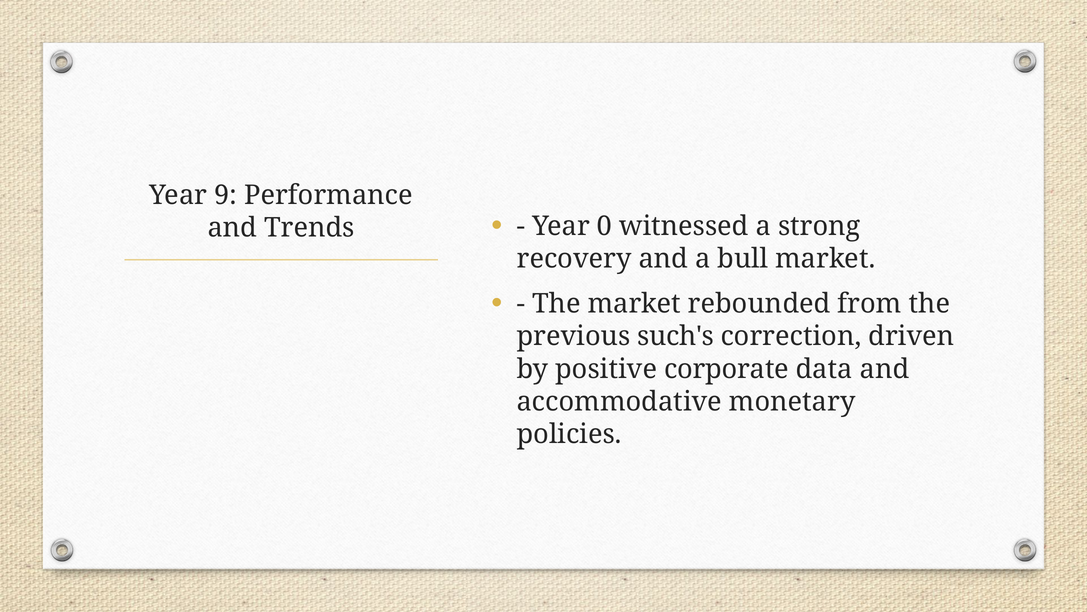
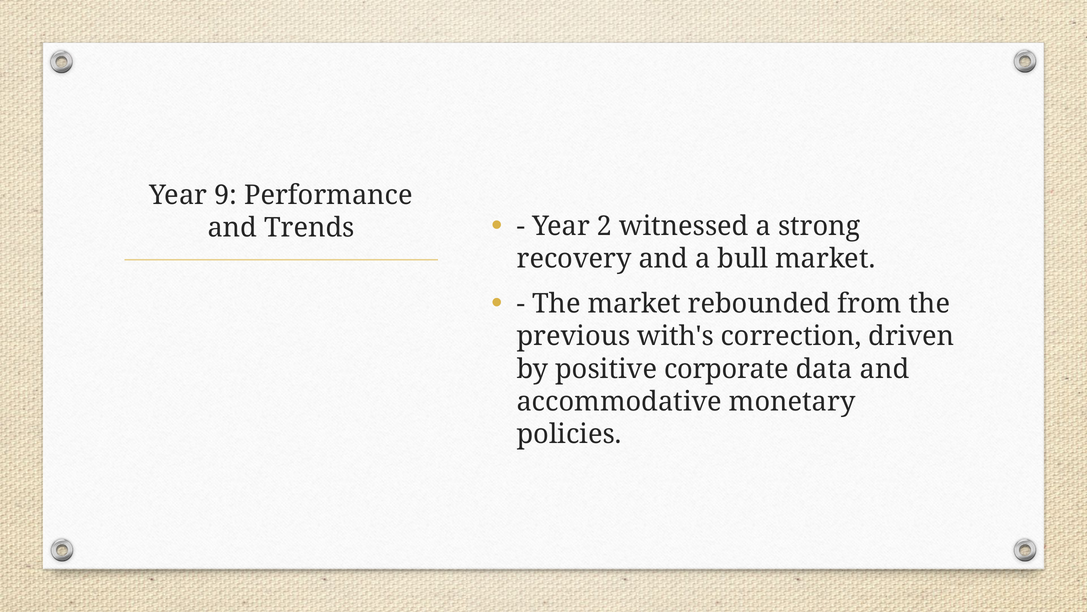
0: 0 -> 2
such's: such's -> with's
